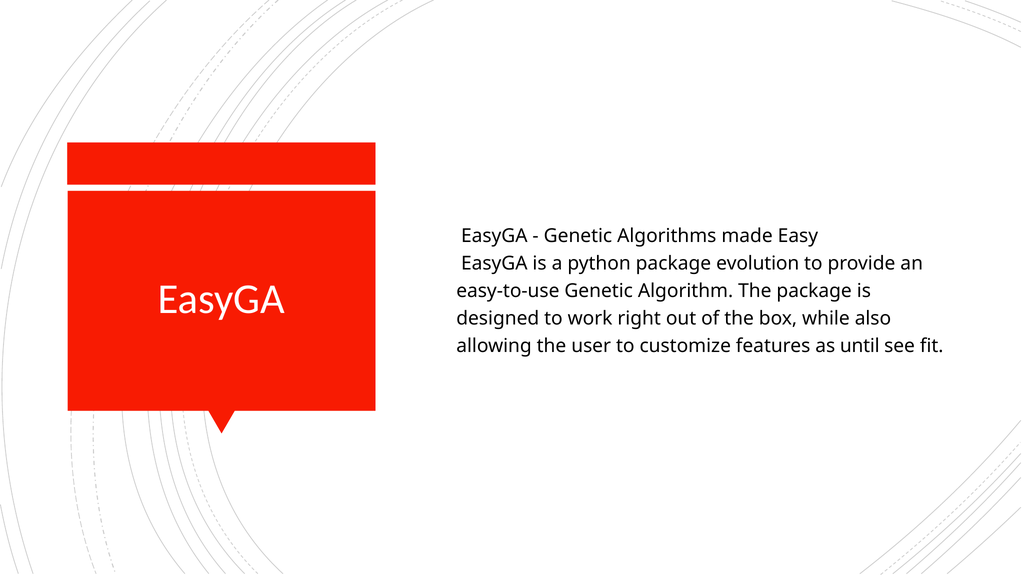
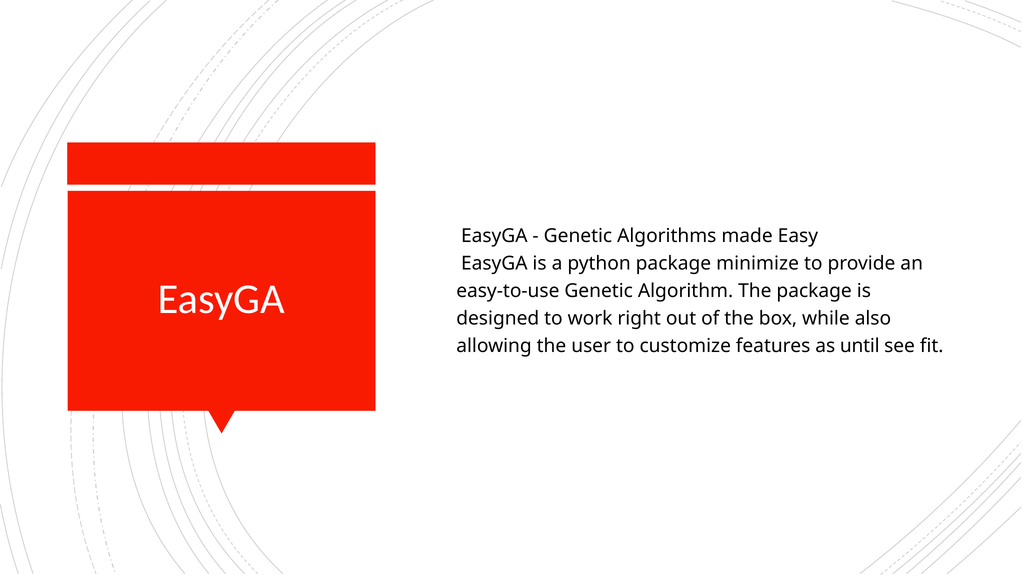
evolution: evolution -> minimize
